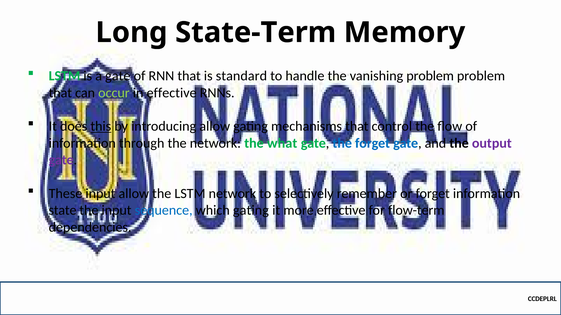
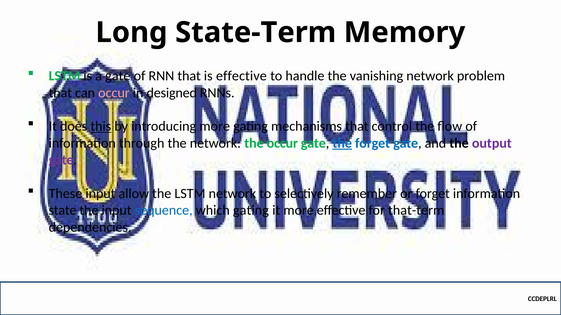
is standard: standard -> effective
vanishing problem: problem -> network
occur at (114, 93) colour: light green -> pink
in effective: effective -> designed
introducing allow: allow -> more
the what: what -> occur
the at (342, 143) underline: none -> present
flow-term: flow-term -> that-term
